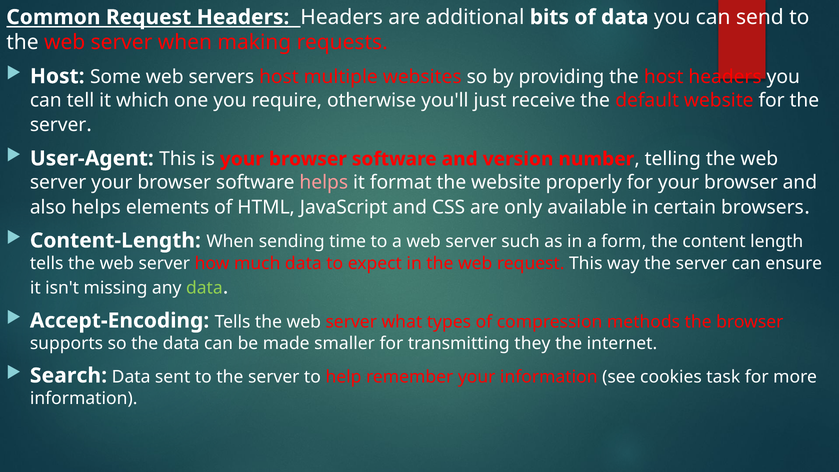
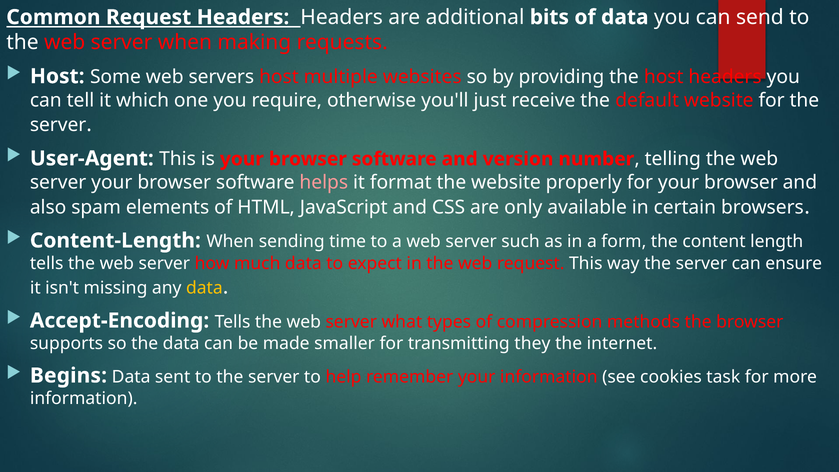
also helps: helps -> spam
data at (204, 288) colour: light green -> yellow
Search: Search -> Begins
